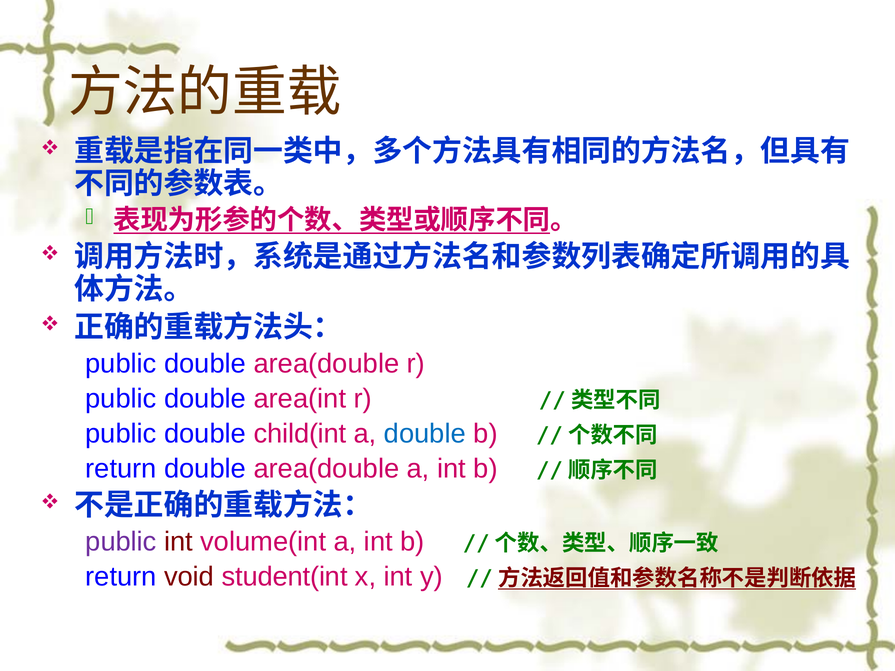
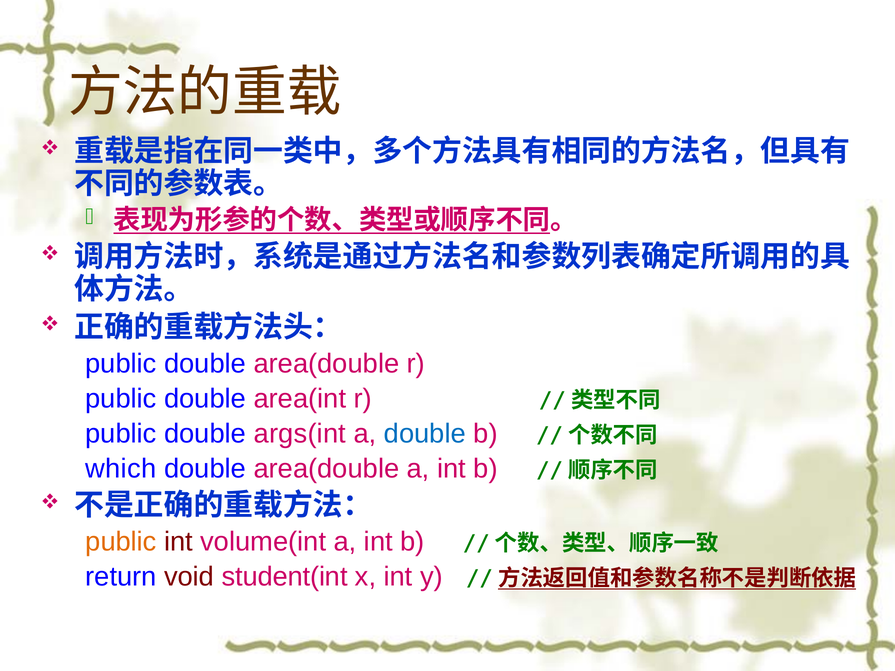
child(int: child(int -> args(int
return at (121, 469): return -> which
public at (121, 542) colour: purple -> orange
